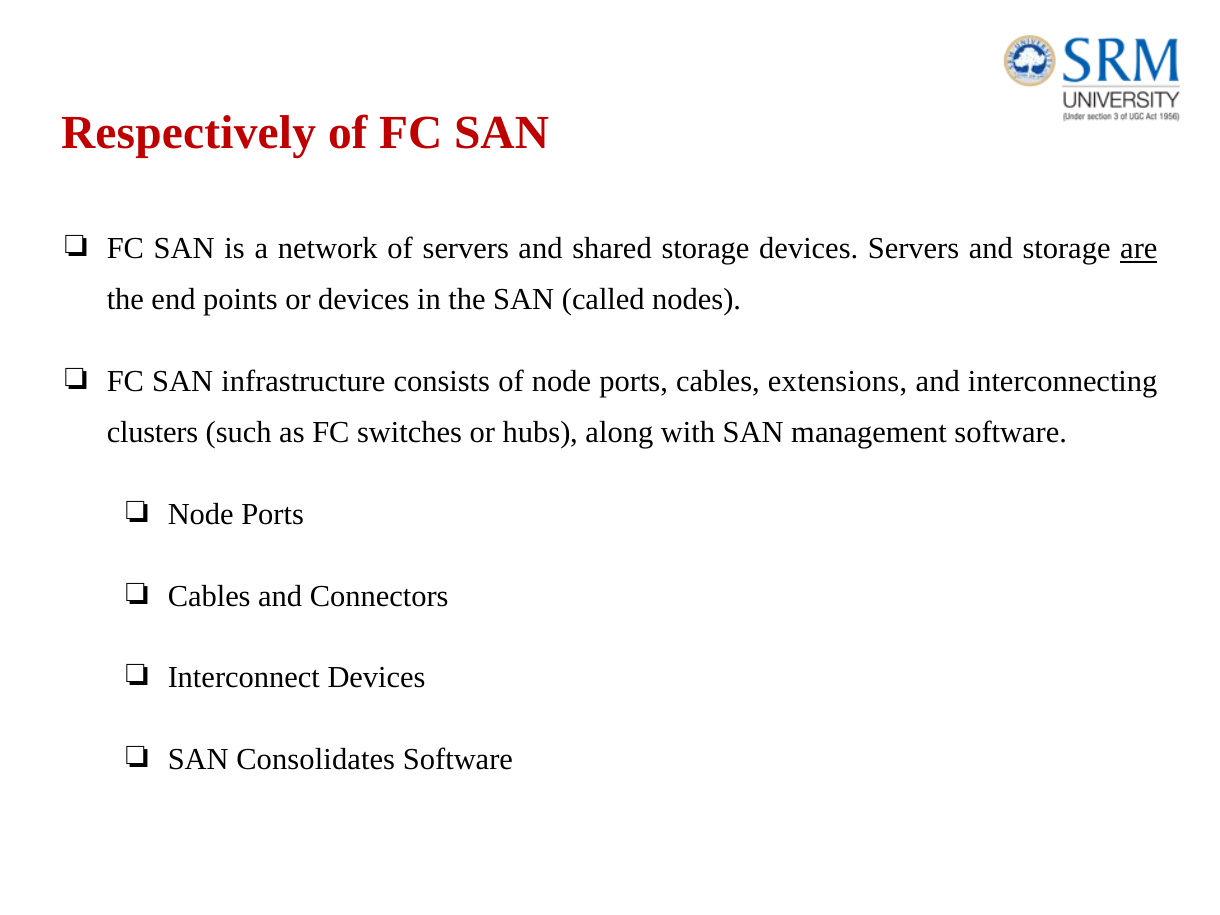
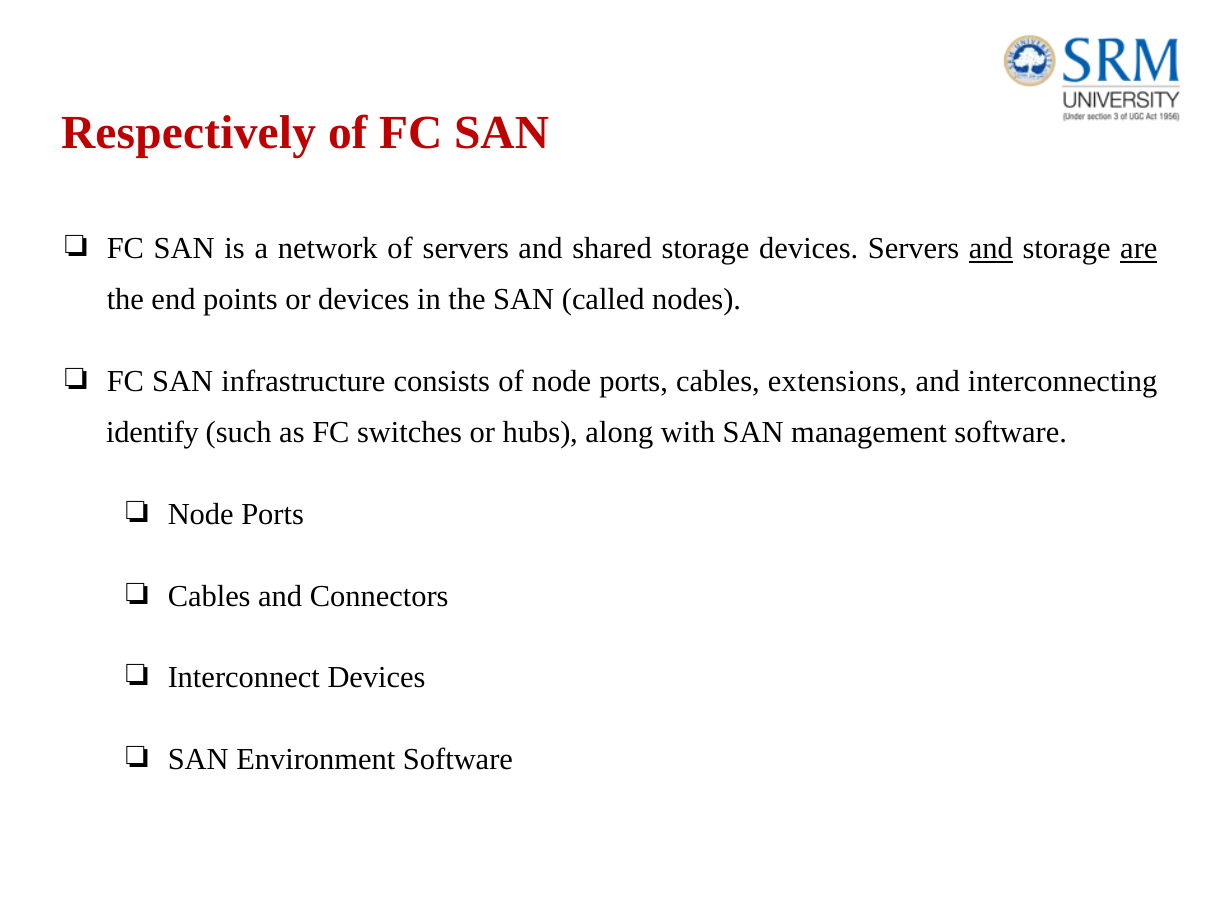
and at (991, 249) underline: none -> present
clusters: clusters -> identify
Consolidates: Consolidates -> Environment
